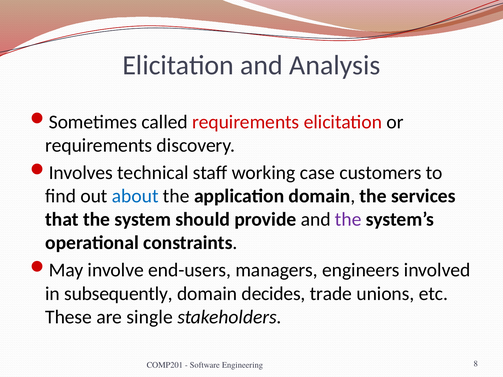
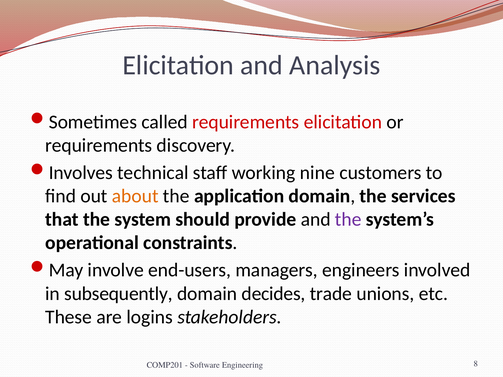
case: case -> nine
about colour: blue -> orange
single: single -> logins
